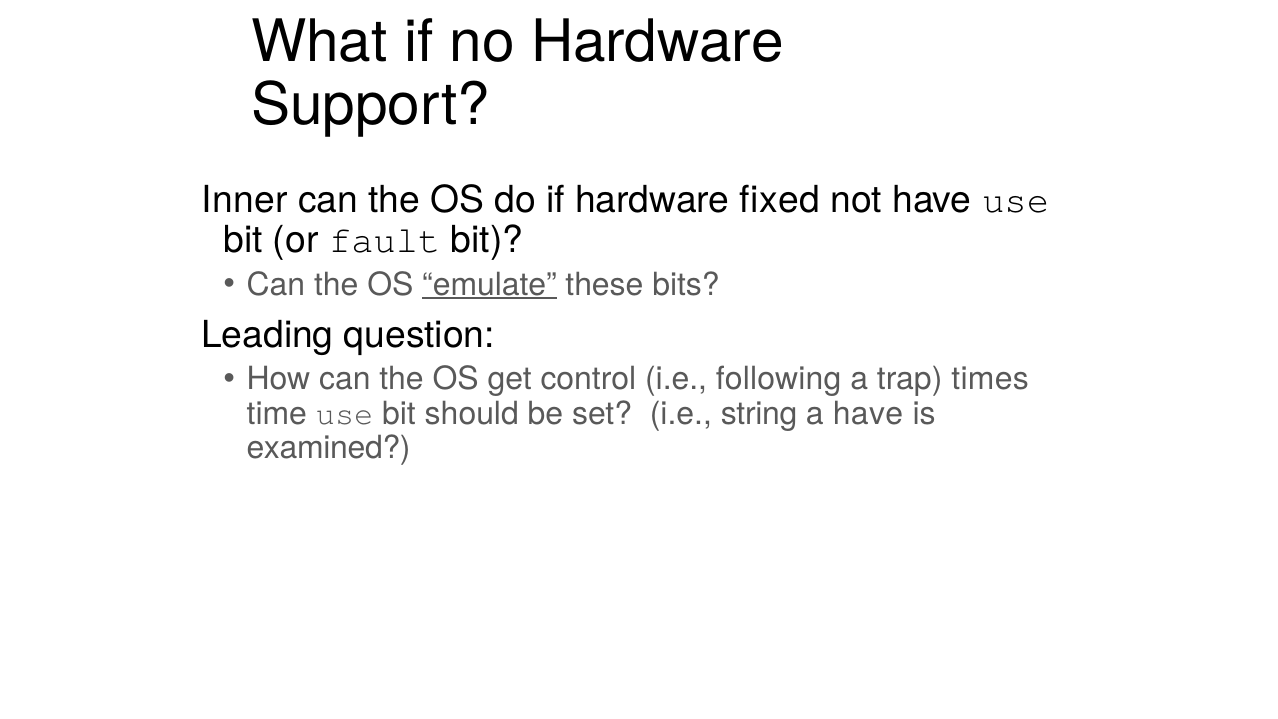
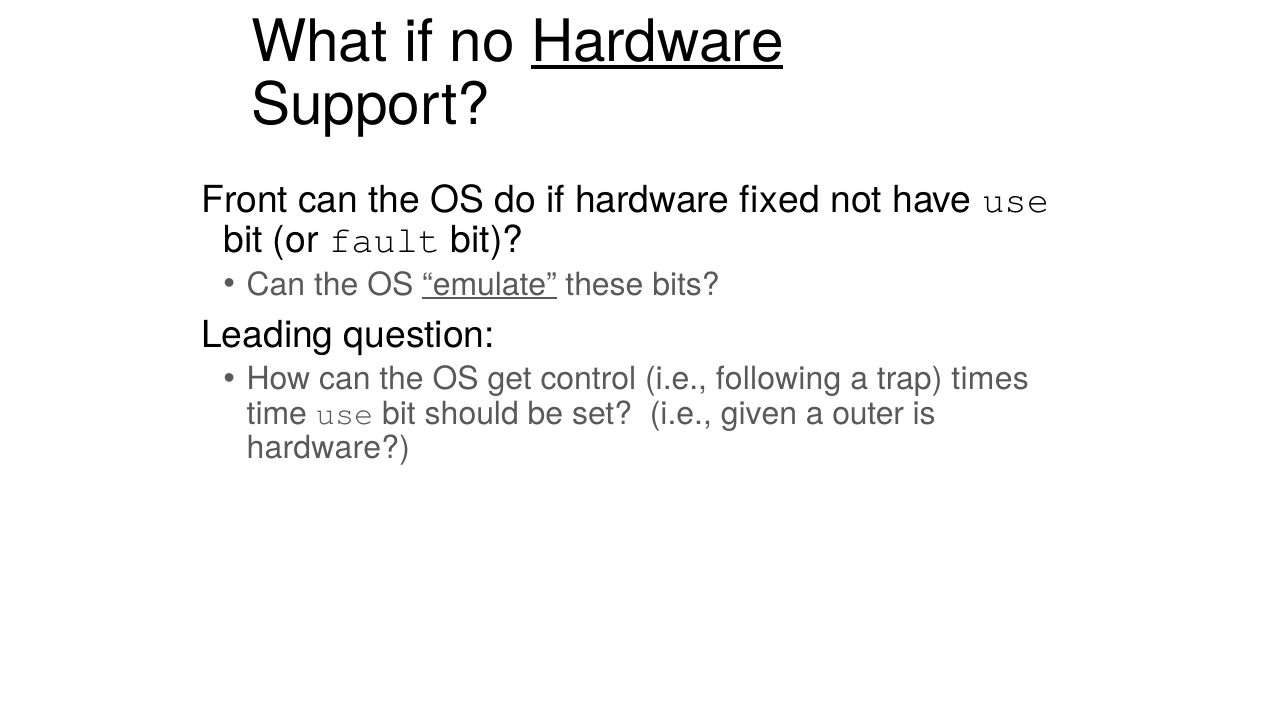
Hardware at (657, 42) underline: none -> present
Inner: Inner -> Front
string: string -> given
a have: have -> outer
examined at (329, 448): examined -> hardware
